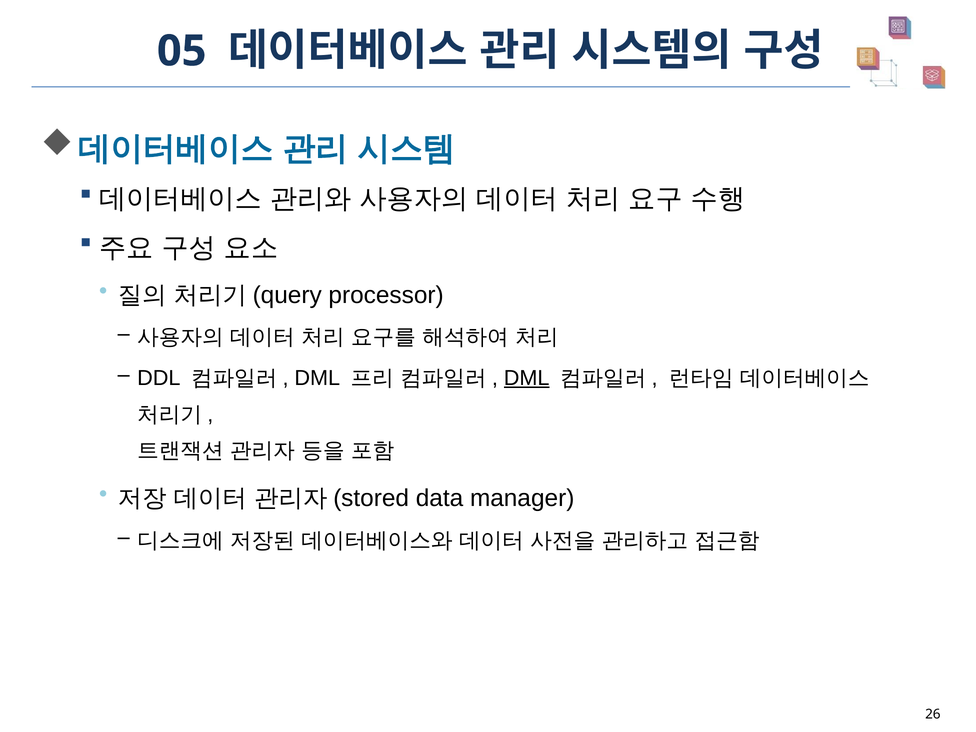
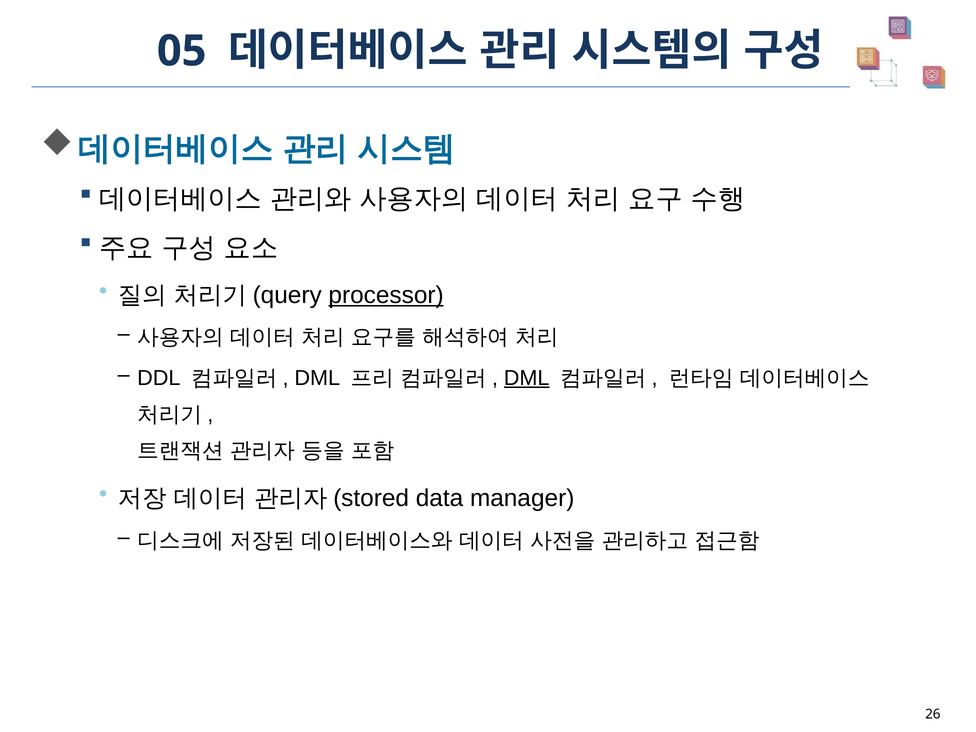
processor underline: none -> present
